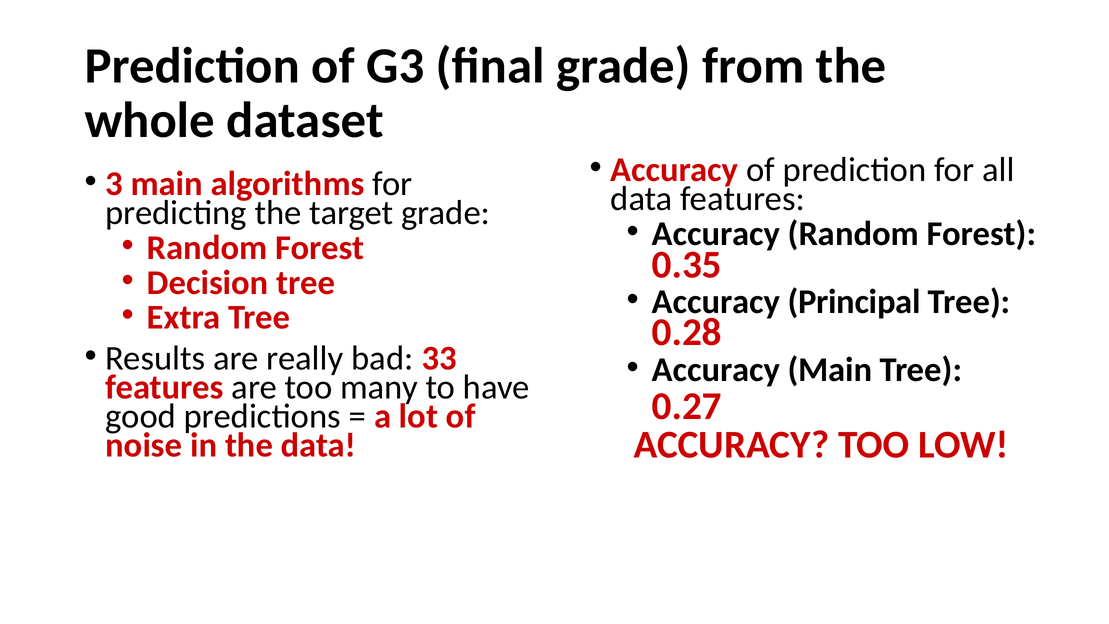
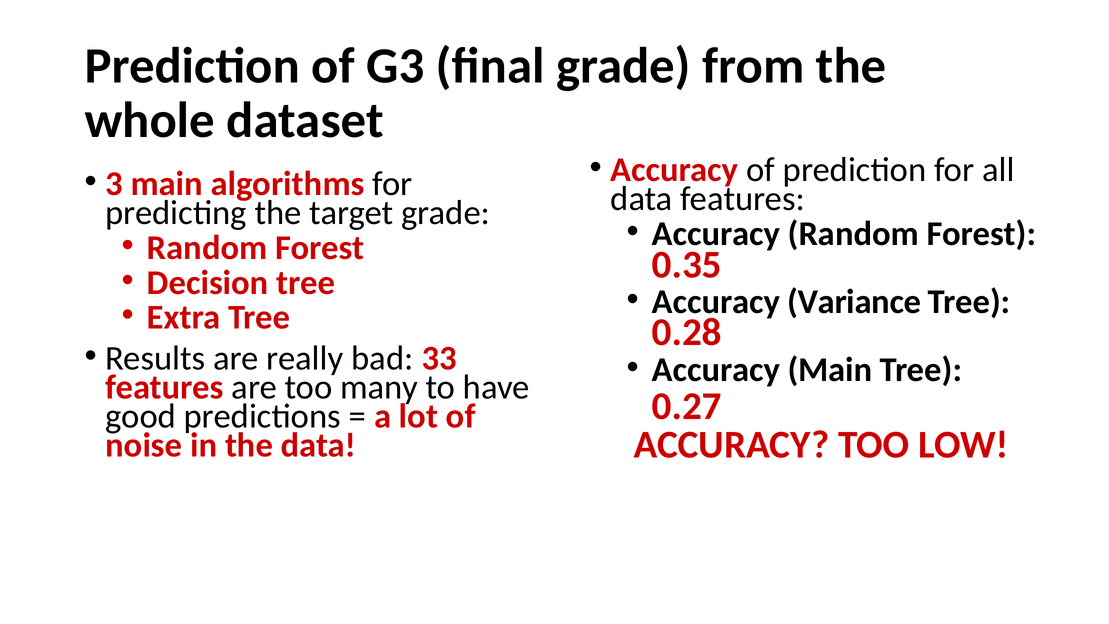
Principal: Principal -> Variance
